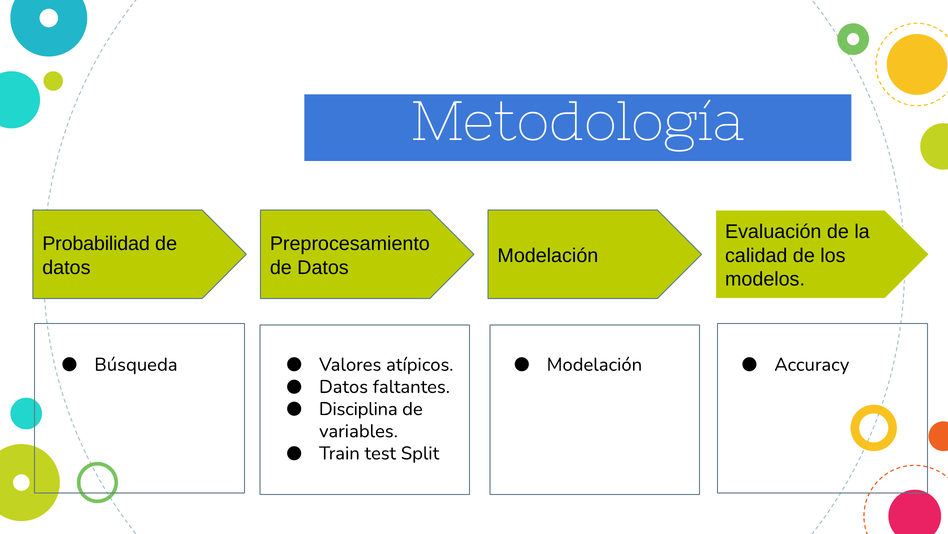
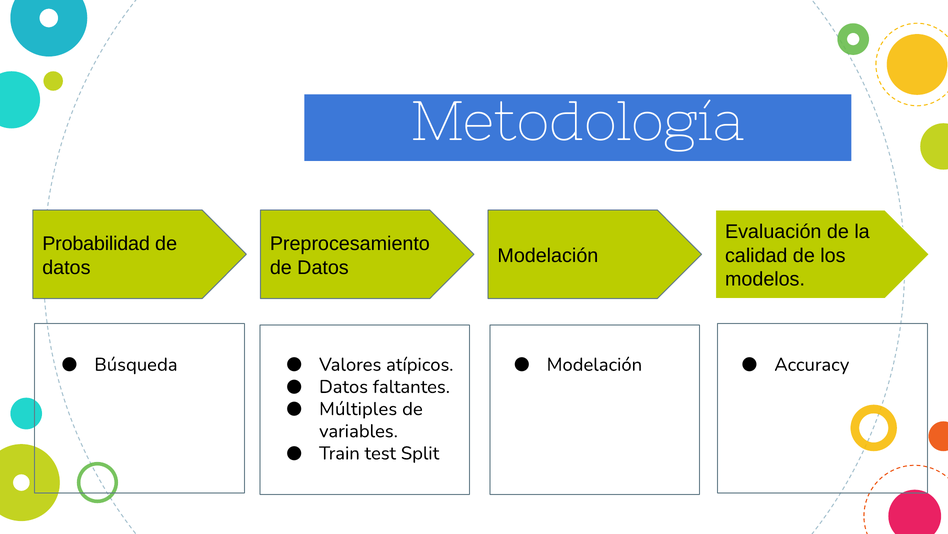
Disciplina: Disciplina -> Múltiples
